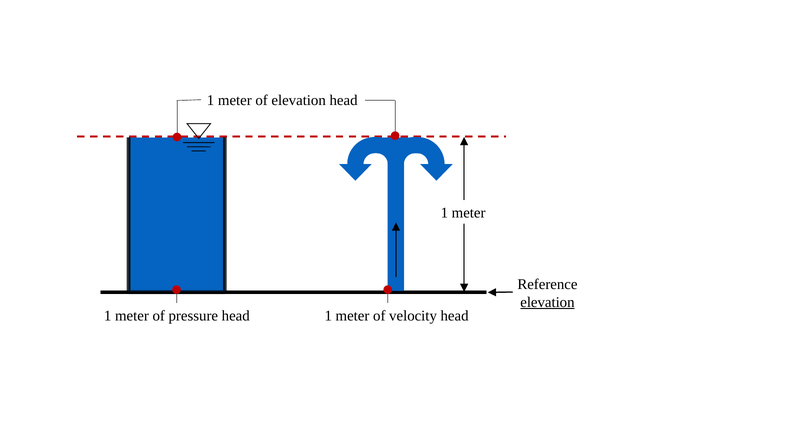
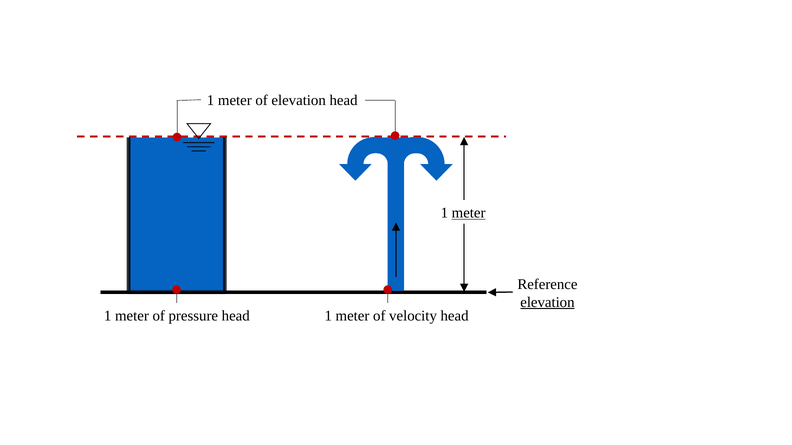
meter at (469, 213) underline: none -> present
